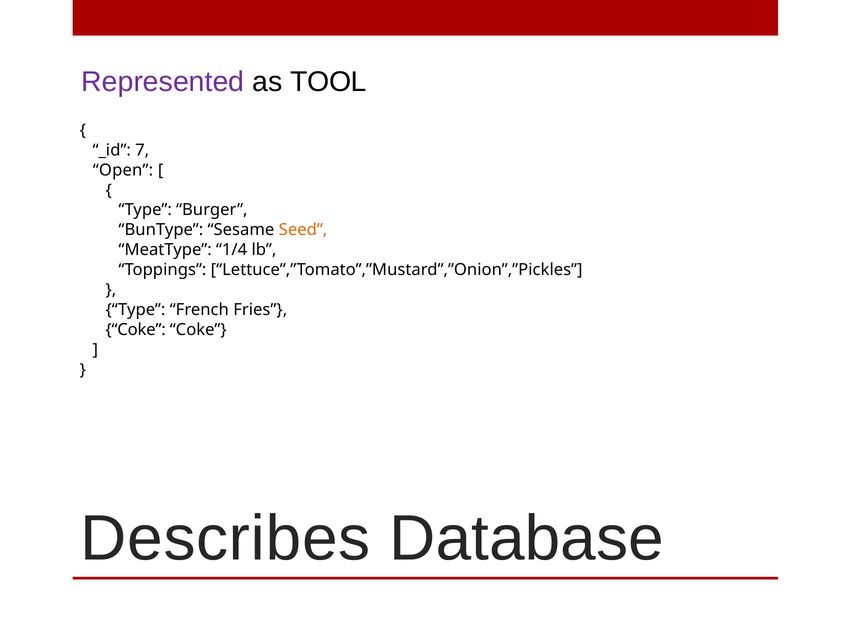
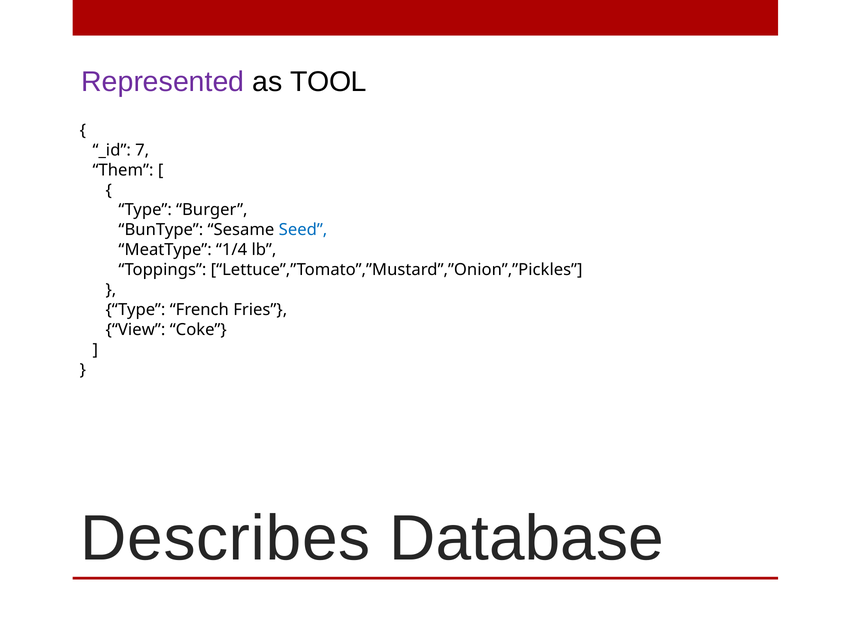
Open: Open -> Them
Seed colour: orange -> blue
Coke at (136, 330): Coke -> View
